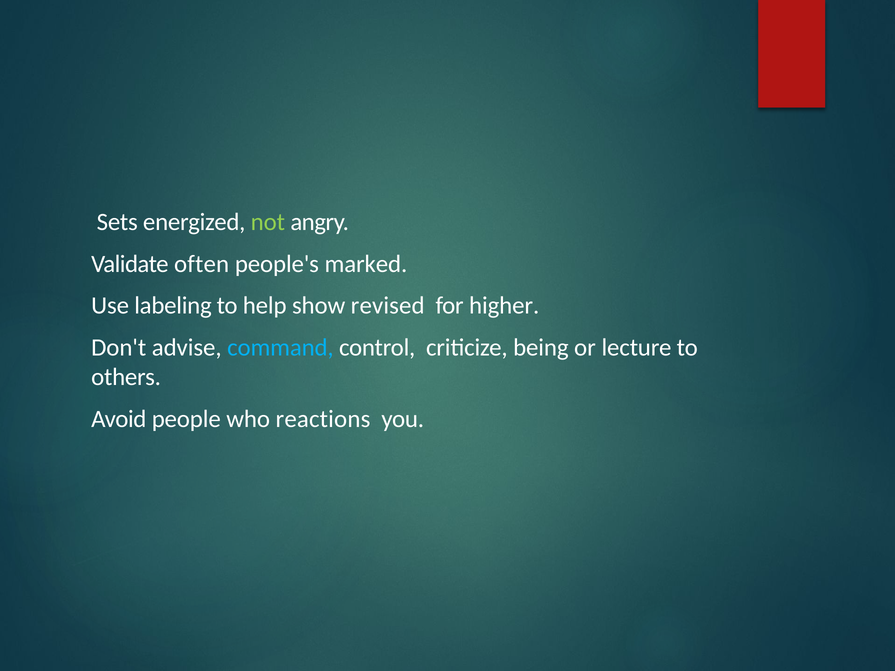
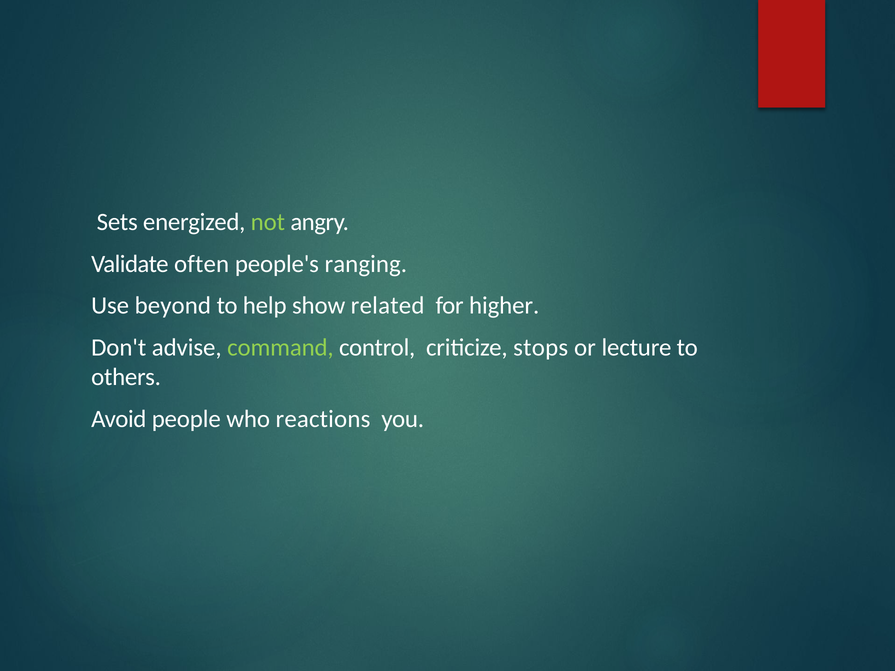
marked: marked -> ranging
labeling: labeling -> beyond
revised: revised -> related
command colour: light blue -> light green
being: being -> stops
